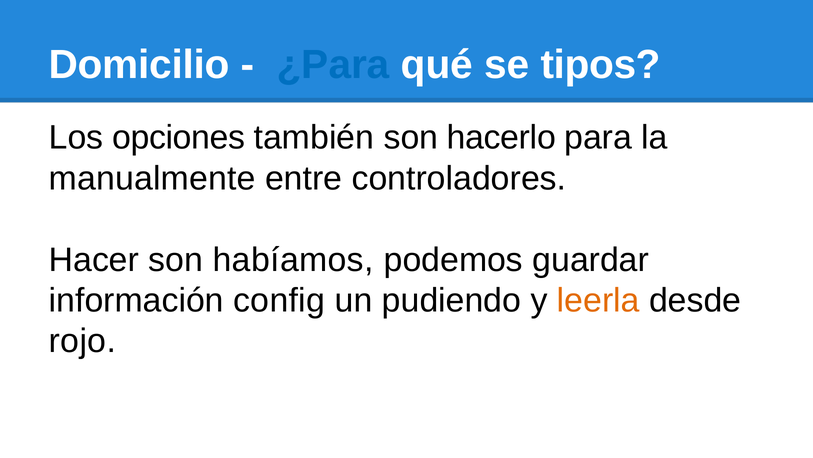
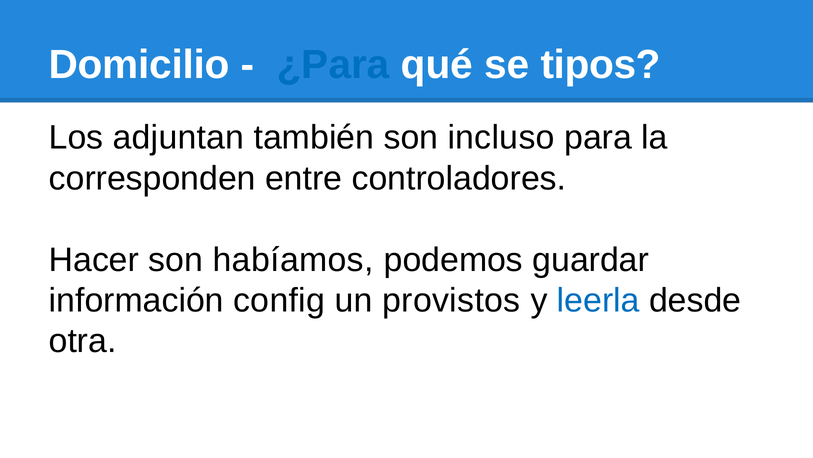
opciones: opciones -> adjuntan
hacerlo: hacerlo -> incluso
manualmente: manualmente -> corresponden
pudiendo: pudiendo -> provistos
leerla colour: orange -> blue
rojo: rojo -> otra
